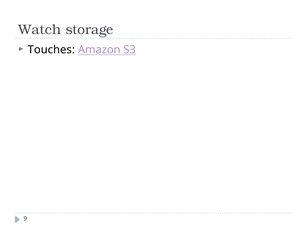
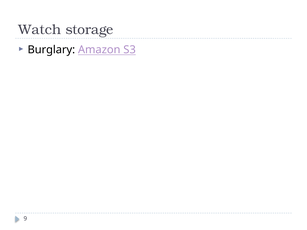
Touches: Touches -> Burglary
